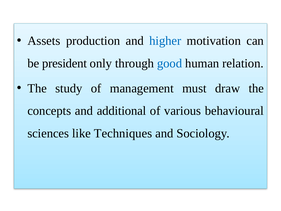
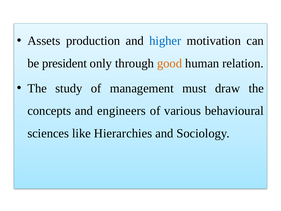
good colour: blue -> orange
additional: additional -> engineers
Techniques: Techniques -> Hierarchies
